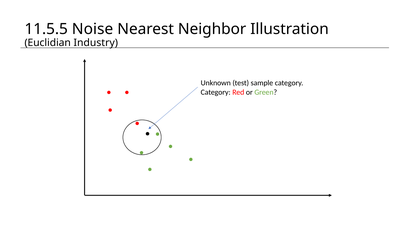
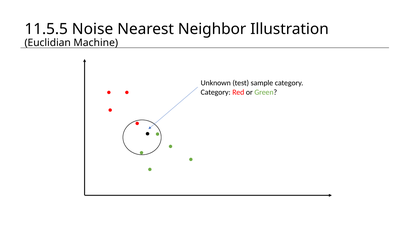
Industry: Industry -> Machine
